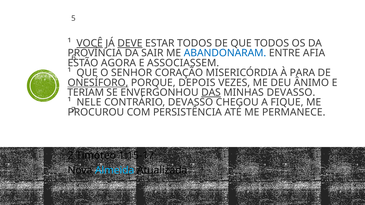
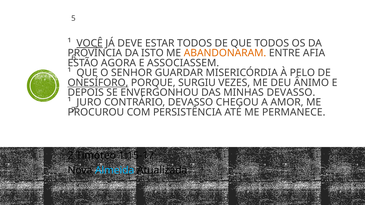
DEVE underline: present -> none
SAIR: SAIR -> ISTO
ABANDONARAM colour: blue -> orange
CORAÇÃO: CORAÇÃO -> GUARDAR
PARA: PARA -> PELO
DEPOIS: DEPOIS -> SURGIU
TERIAM: TERIAM -> DEPOIS
DAS underline: present -> none
NELE: NELE -> JURO
FIQUE: FIQUE -> AMOR
